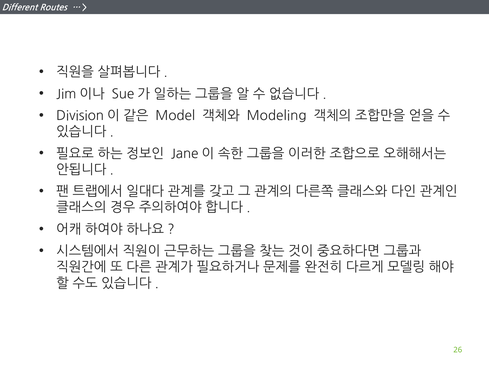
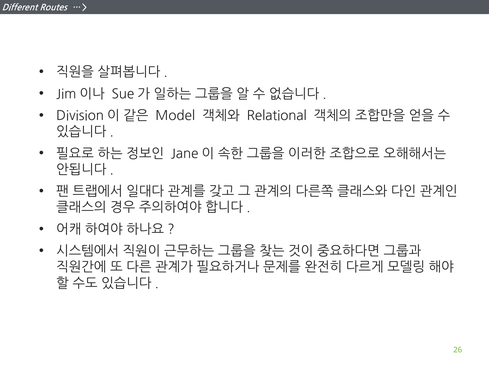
Modeling: Modeling -> Relational
